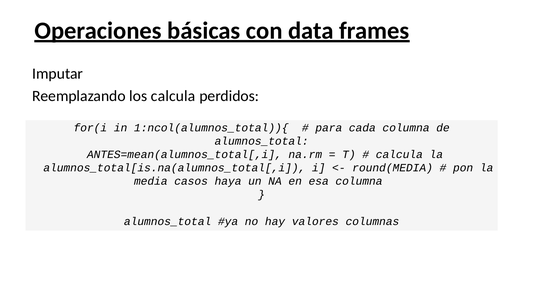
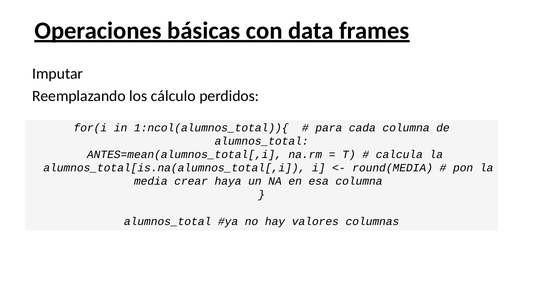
los calcula: calcula -> cálculo
casos: casos -> crear
